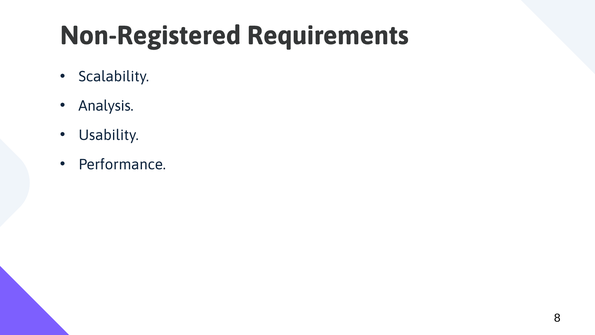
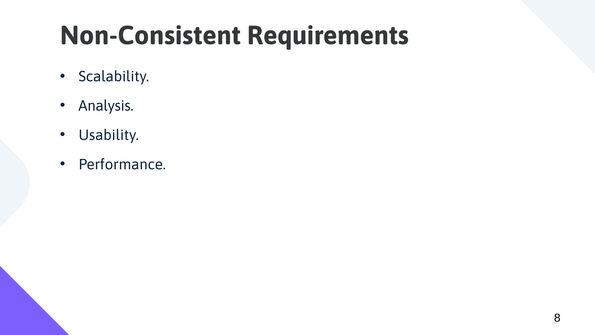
Non-Registered: Non-Registered -> Non-Consistent
